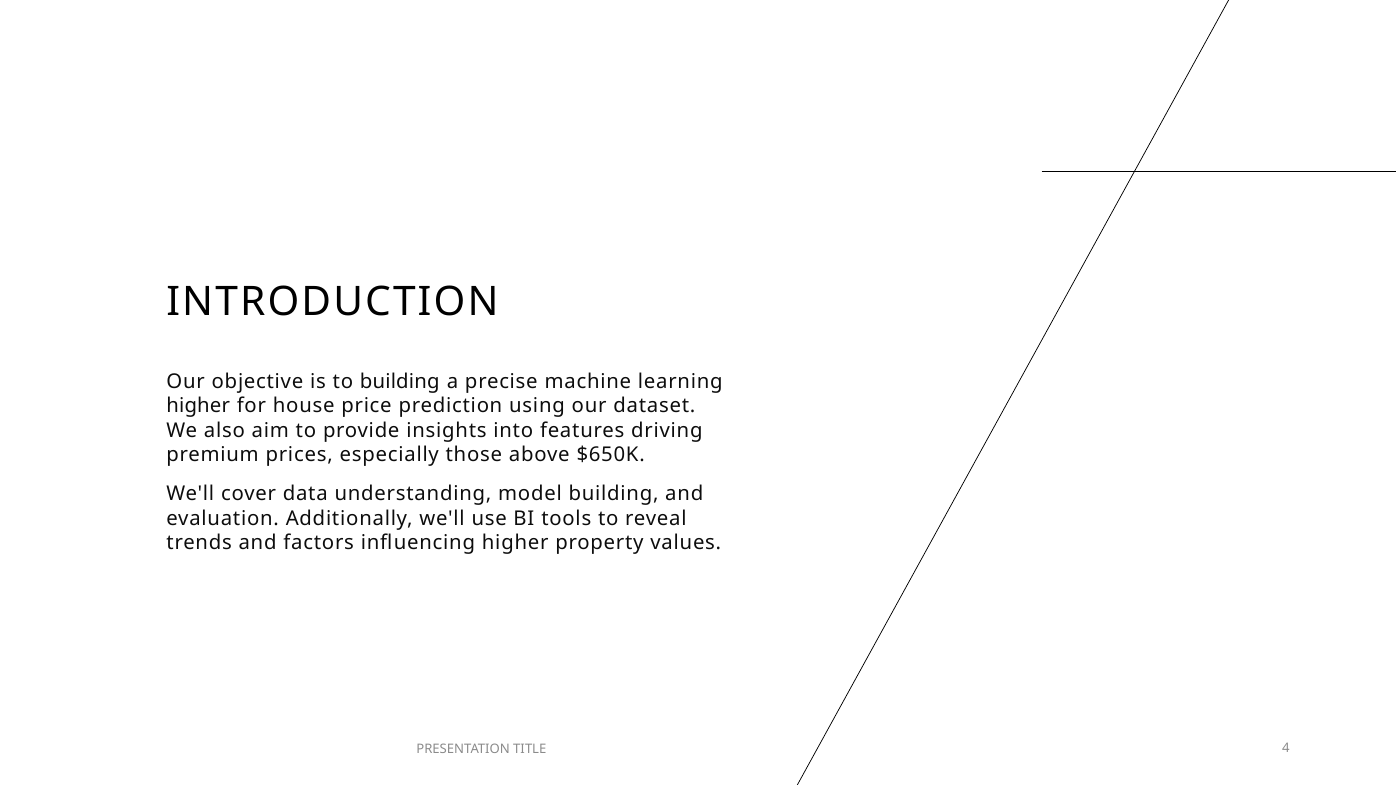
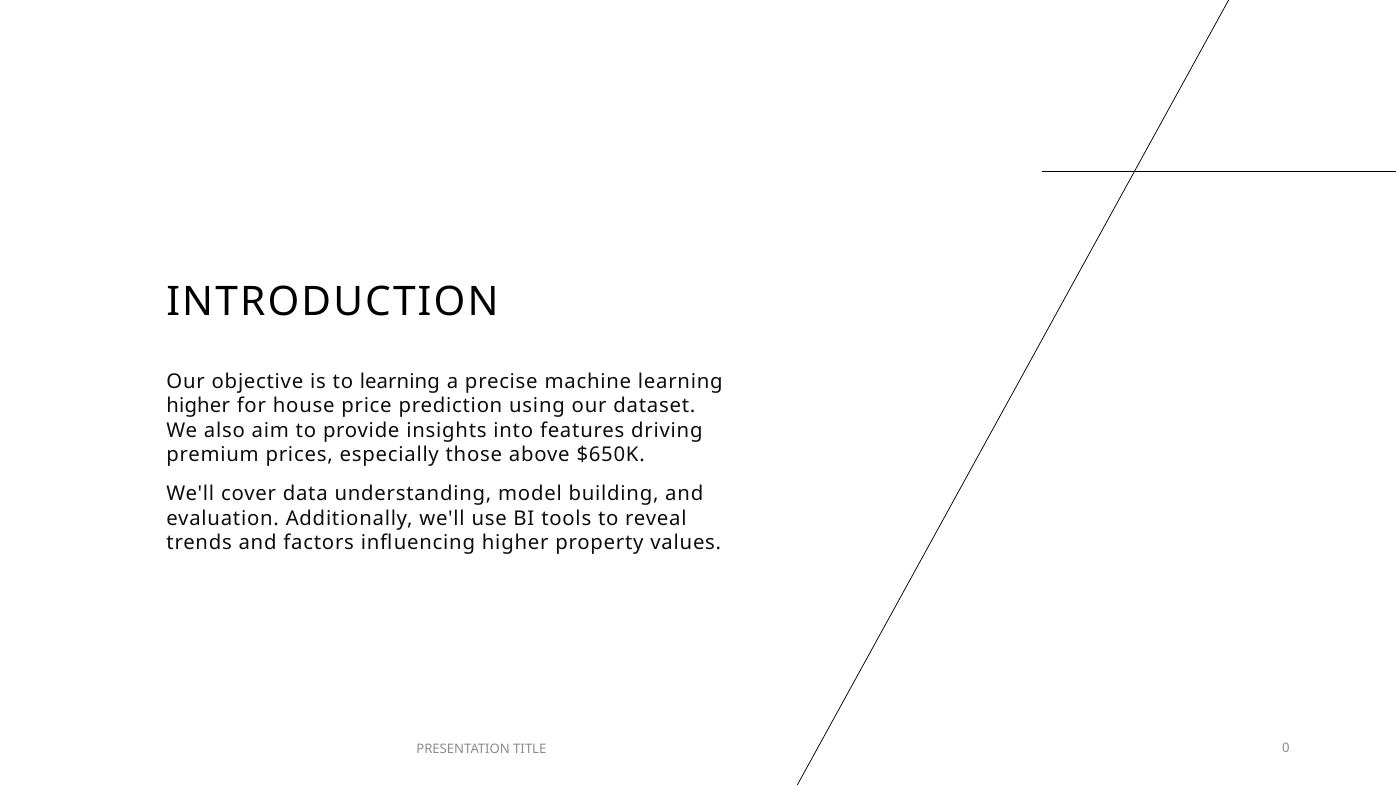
to building: building -> learning
4: 4 -> 0
